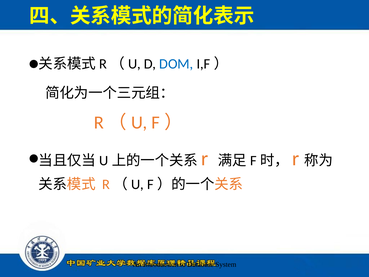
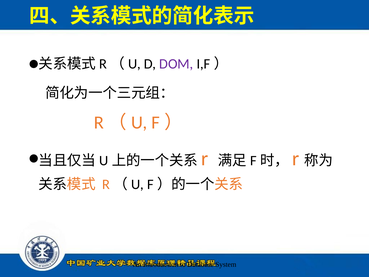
DOM colour: blue -> purple
